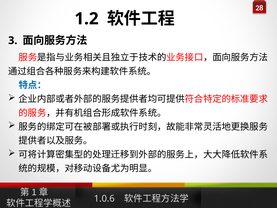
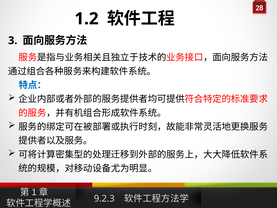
1.0.6: 1.0.6 -> 9.2.3
